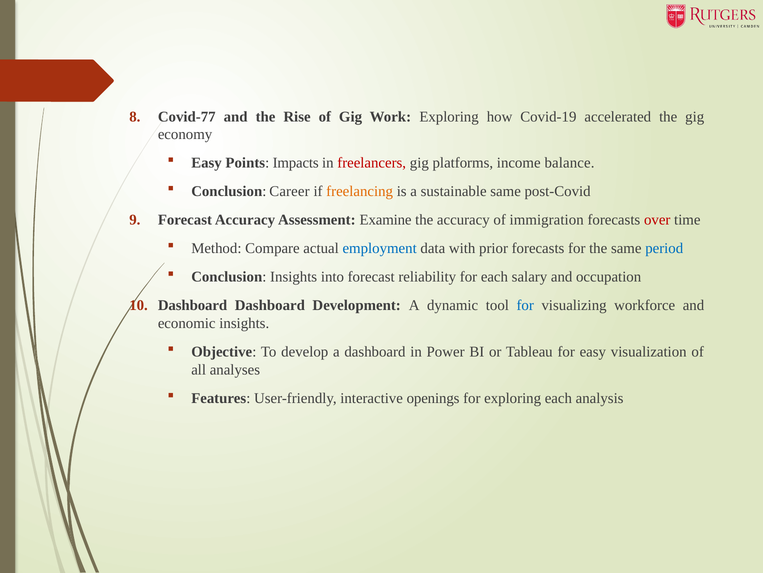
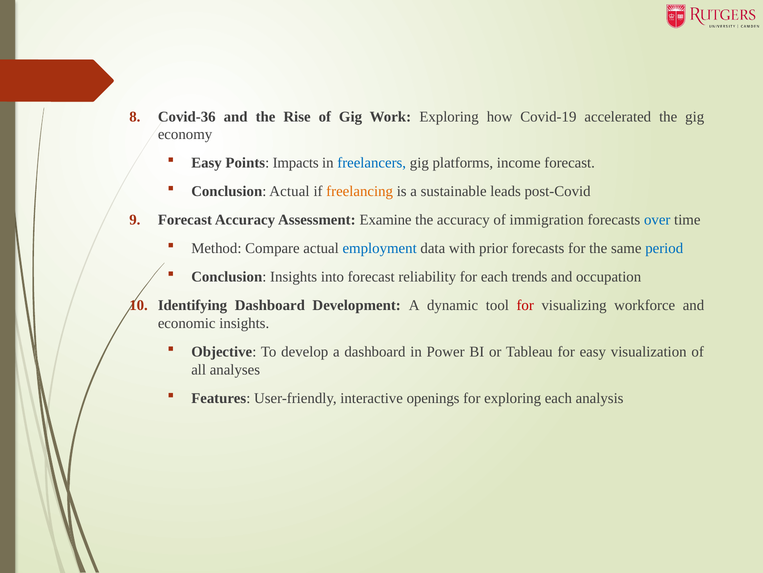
Covid-77: Covid-77 -> Covid-36
freelancers colour: red -> blue
income balance: balance -> forecast
Conclusion Career: Career -> Actual
sustainable same: same -> leads
over colour: red -> blue
salary: salary -> trends
Dashboard at (193, 305): Dashboard -> Identifying
for at (525, 305) colour: blue -> red
